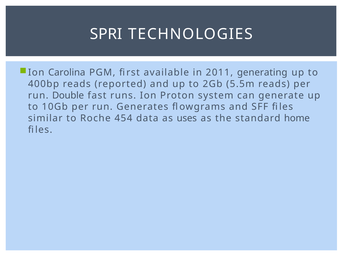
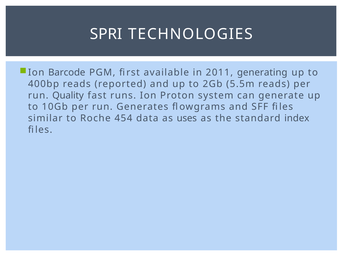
Carolina: Carolina -> Barcode
Double: Double -> Quality
home: home -> index
